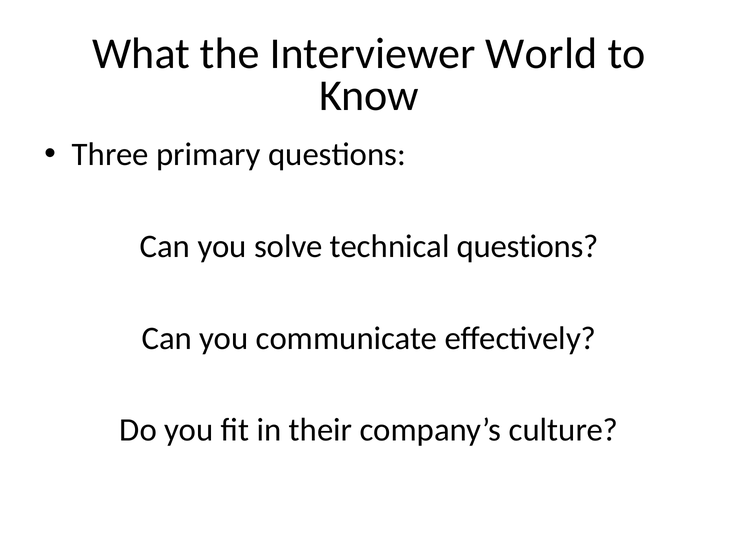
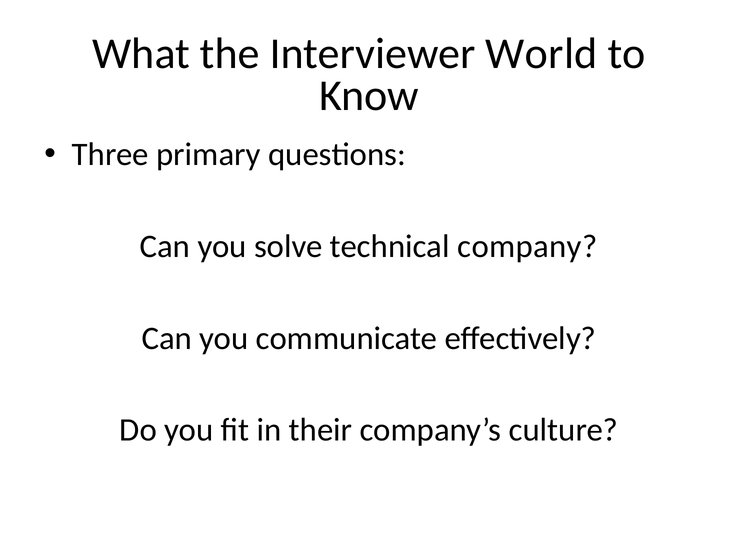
technical questions: questions -> company
